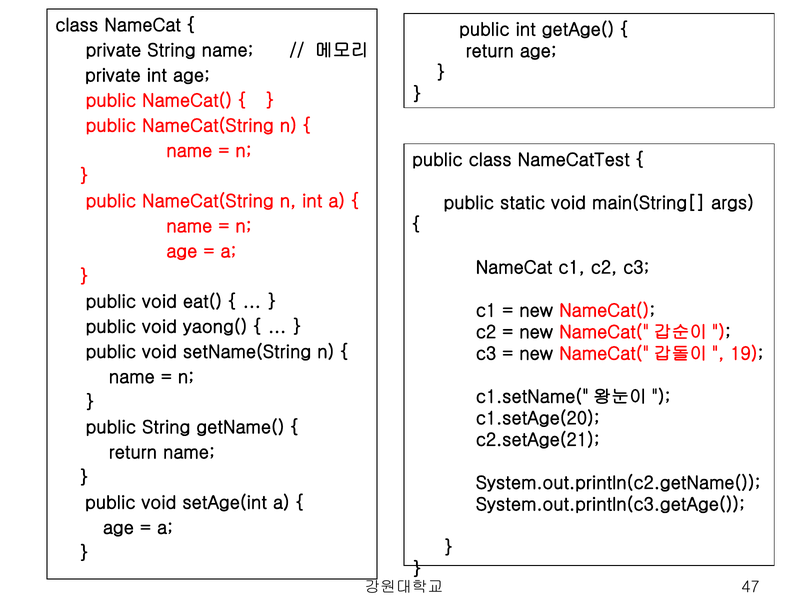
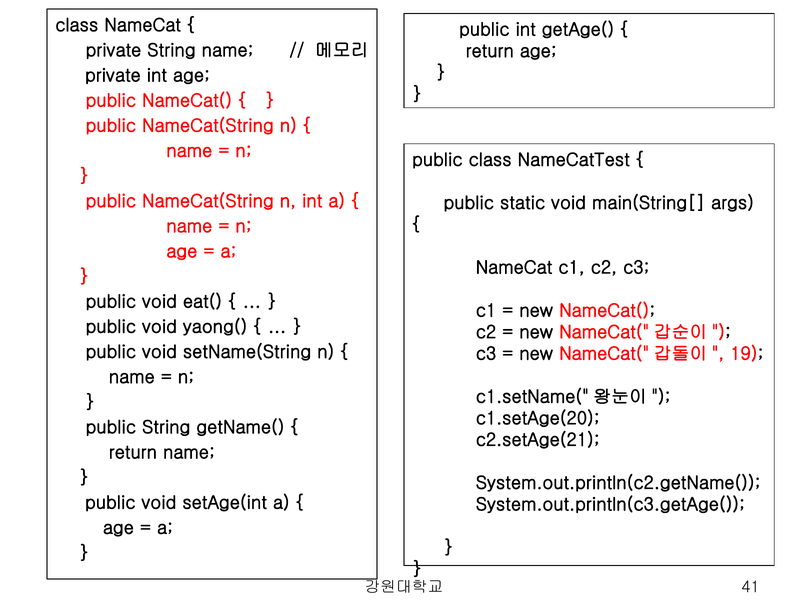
47: 47 -> 41
